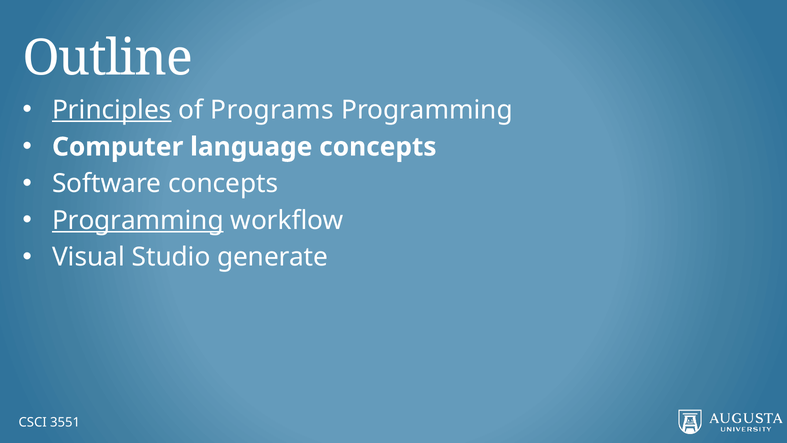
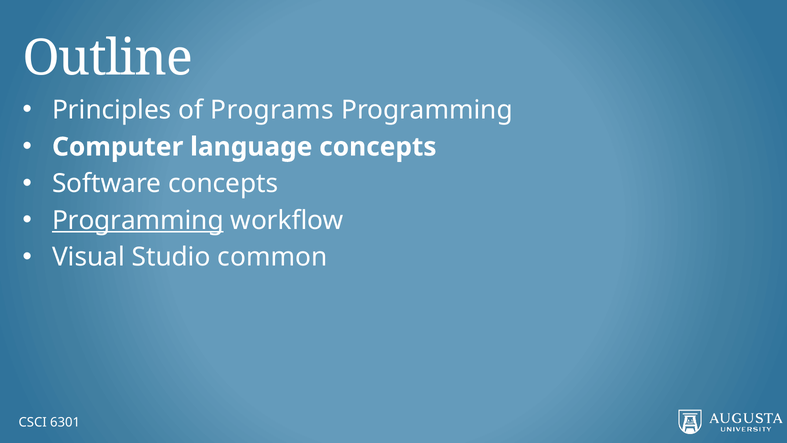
Principles underline: present -> none
generate: generate -> common
3551: 3551 -> 6301
